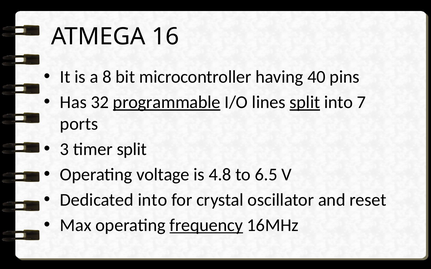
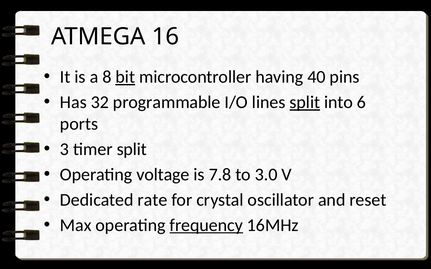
bit underline: none -> present
programmable underline: present -> none
7: 7 -> 6
4.8: 4.8 -> 7.8
6.5: 6.5 -> 3.0
Dedicated into: into -> rate
